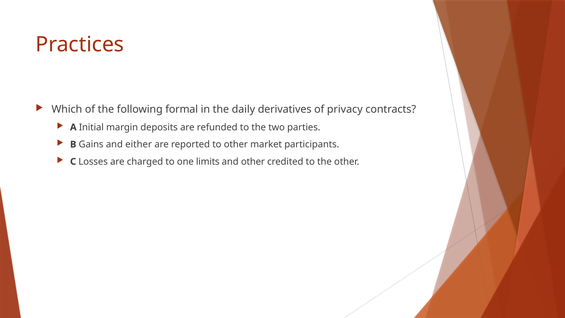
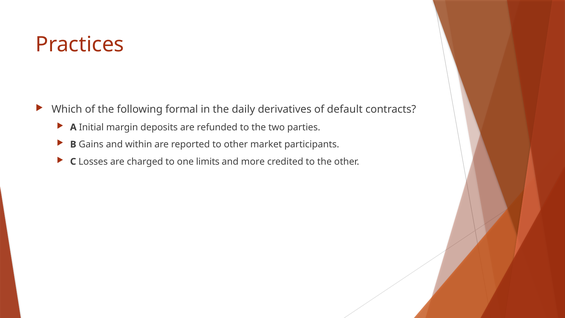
privacy: privacy -> default
either: either -> within
and other: other -> more
